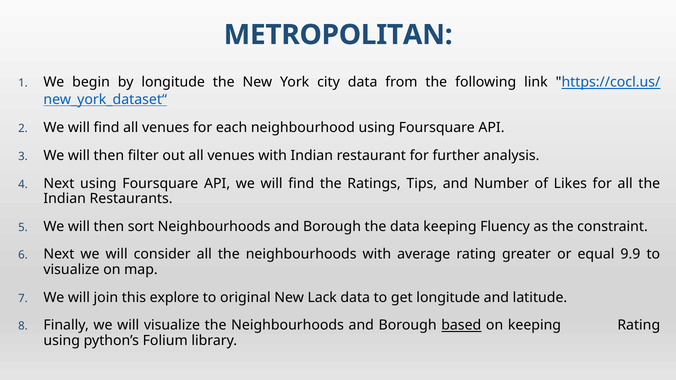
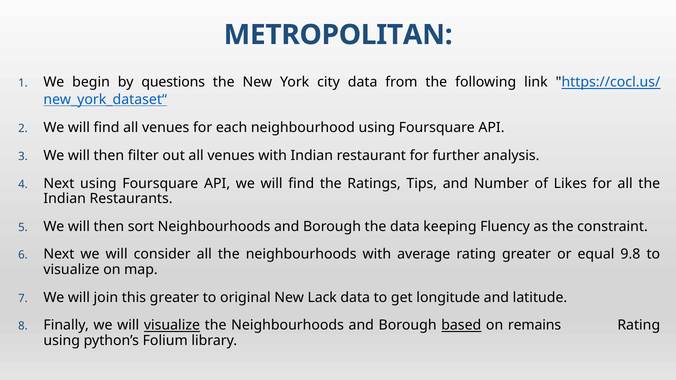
by longitude: longitude -> questions
9.9: 9.9 -> 9.8
this explore: explore -> greater
visualize at (172, 326) underline: none -> present
on keeping: keeping -> remains
